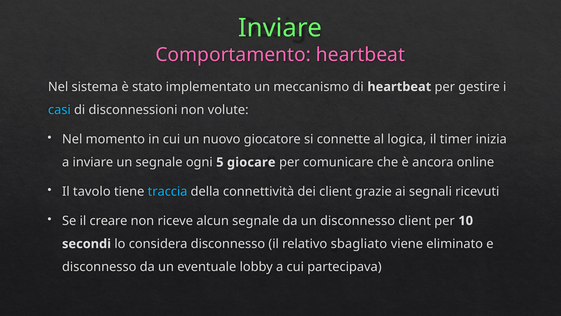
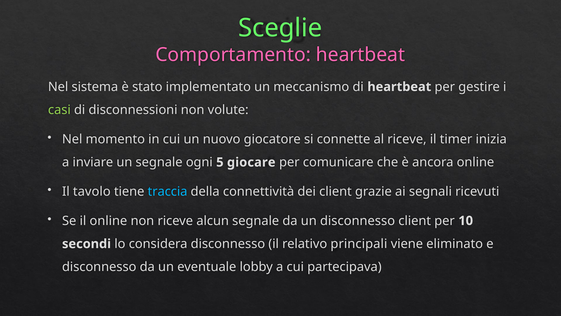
Inviare at (280, 28): Inviare -> Sceglie
casi colour: light blue -> light green
al logica: logica -> riceve
il creare: creare -> online
sbagliato: sbagliato -> principali
